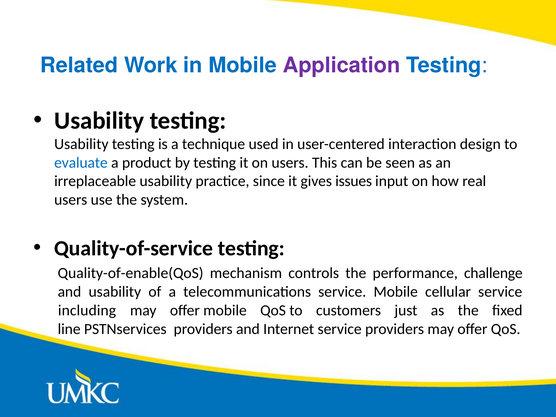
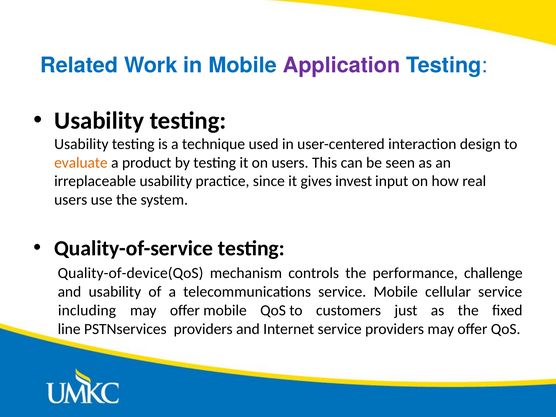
evaluate colour: blue -> orange
issues: issues -> invest
Quality-of-enable(QoS: Quality-of-enable(QoS -> Quality-of-device(QoS
